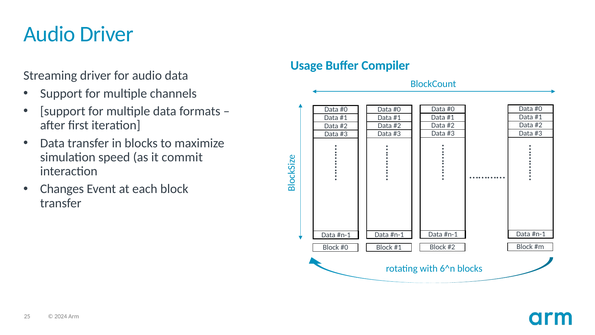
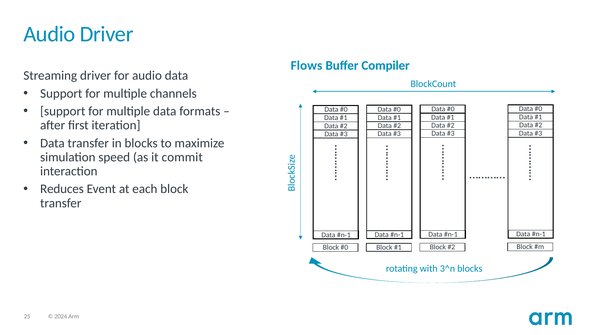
Usage: Usage -> Flows
Changes: Changes -> Reduces
6^n: 6^n -> 3^n
